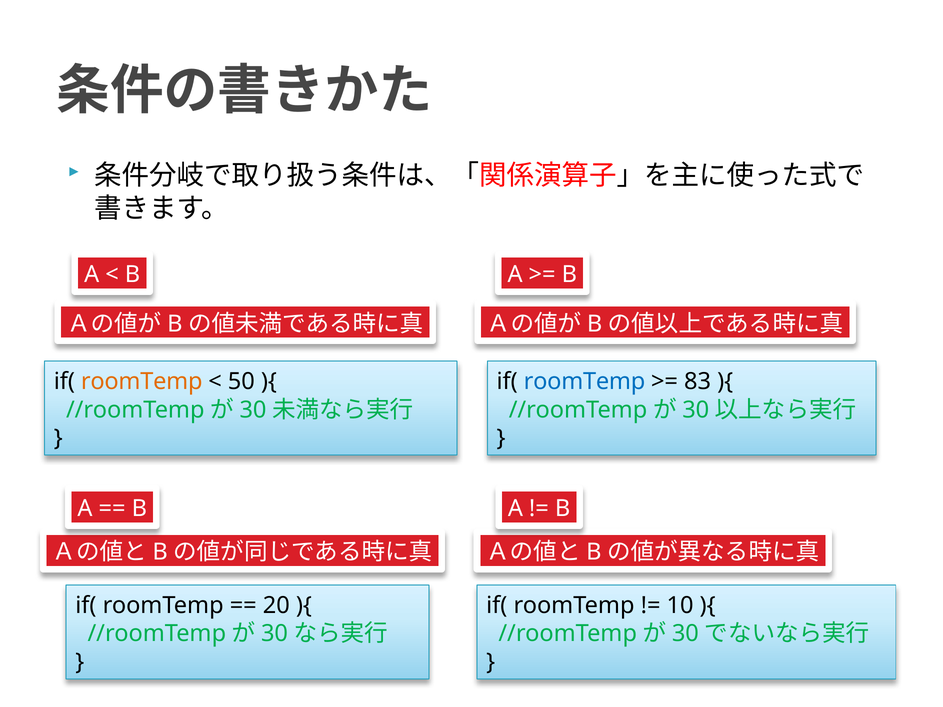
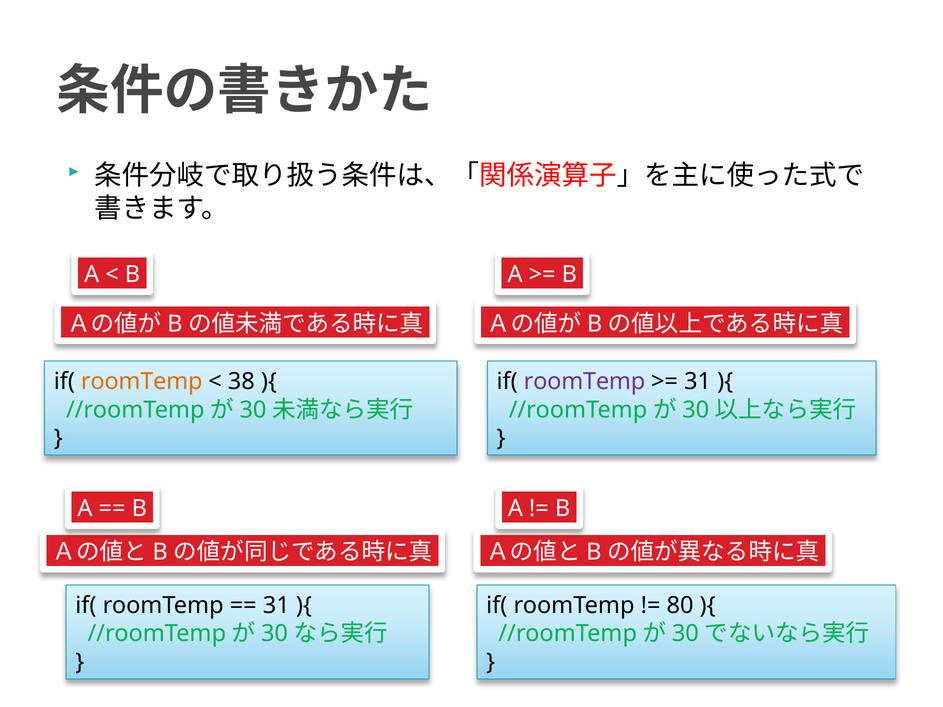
50: 50 -> 38
roomTemp at (584, 382) colour: blue -> purple
83 at (698, 382): 83 -> 31
20 at (276, 606): 20 -> 31
10: 10 -> 80
